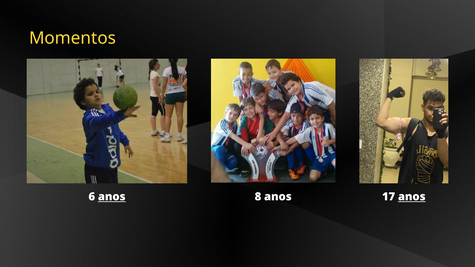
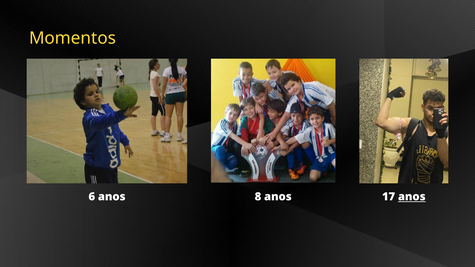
anos at (112, 197) underline: present -> none
